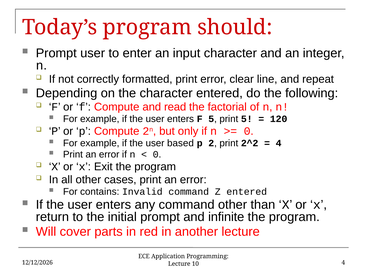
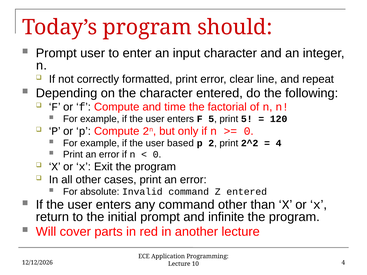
read: read -> time
contains: contains -> absolute
